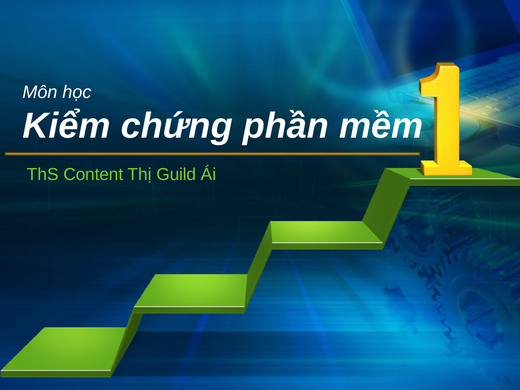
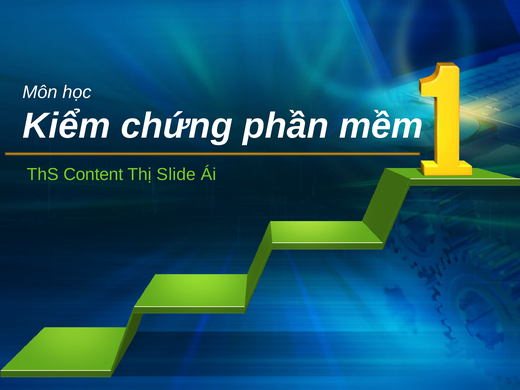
Guild: Guild -> Slide
